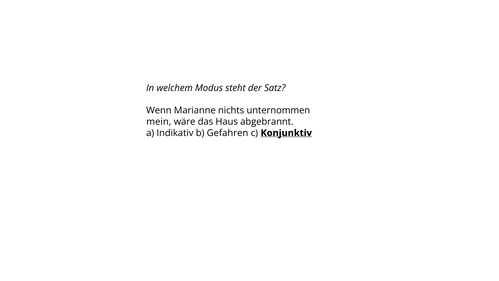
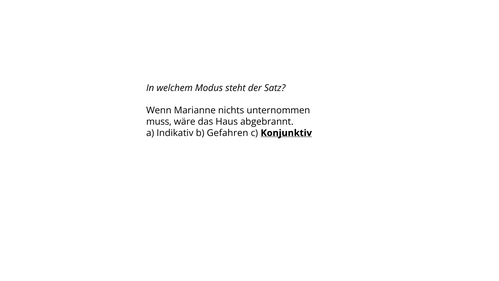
mein: mein -> muss
